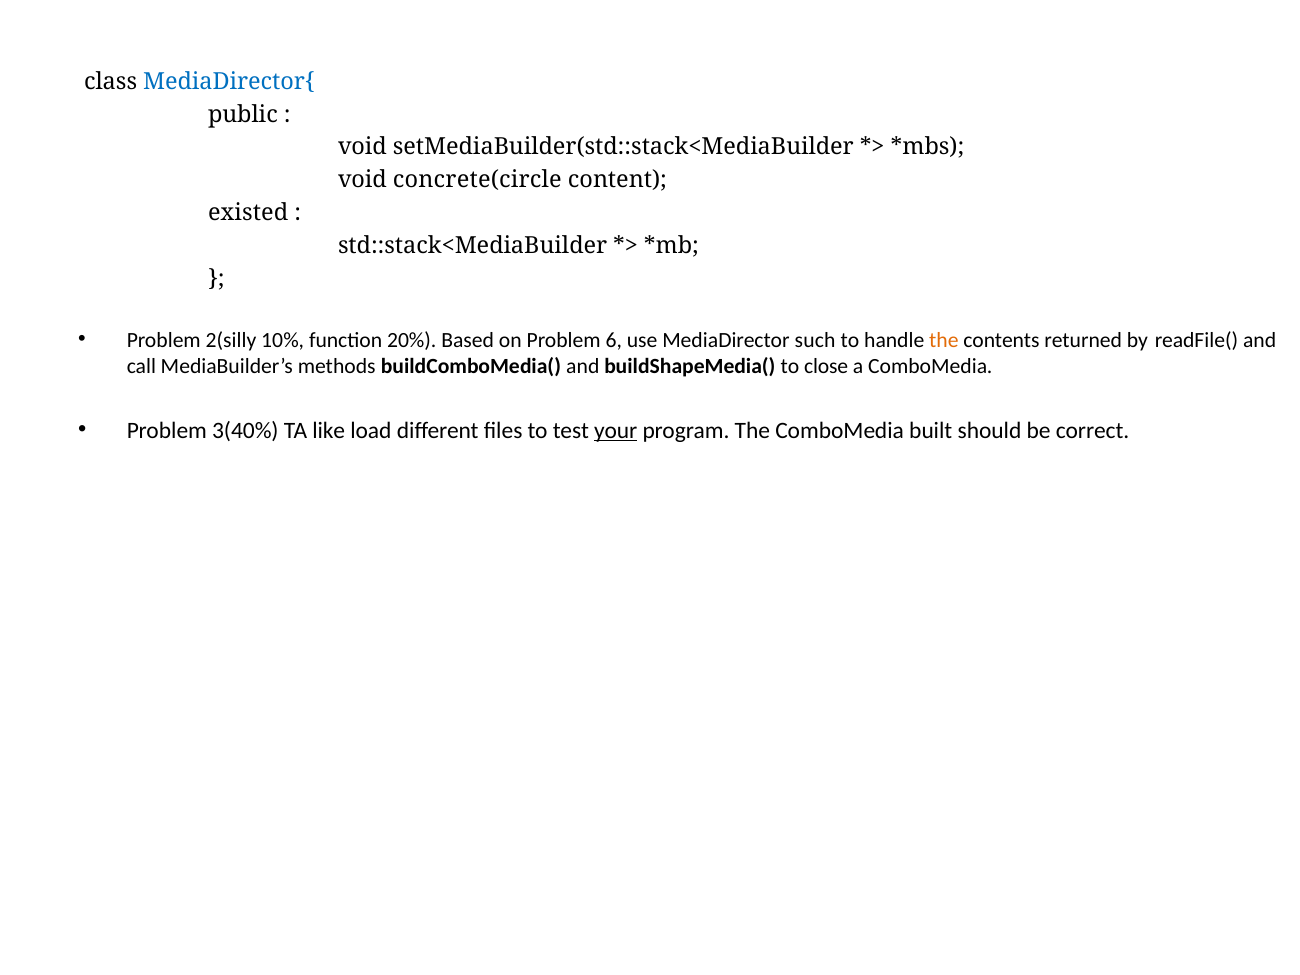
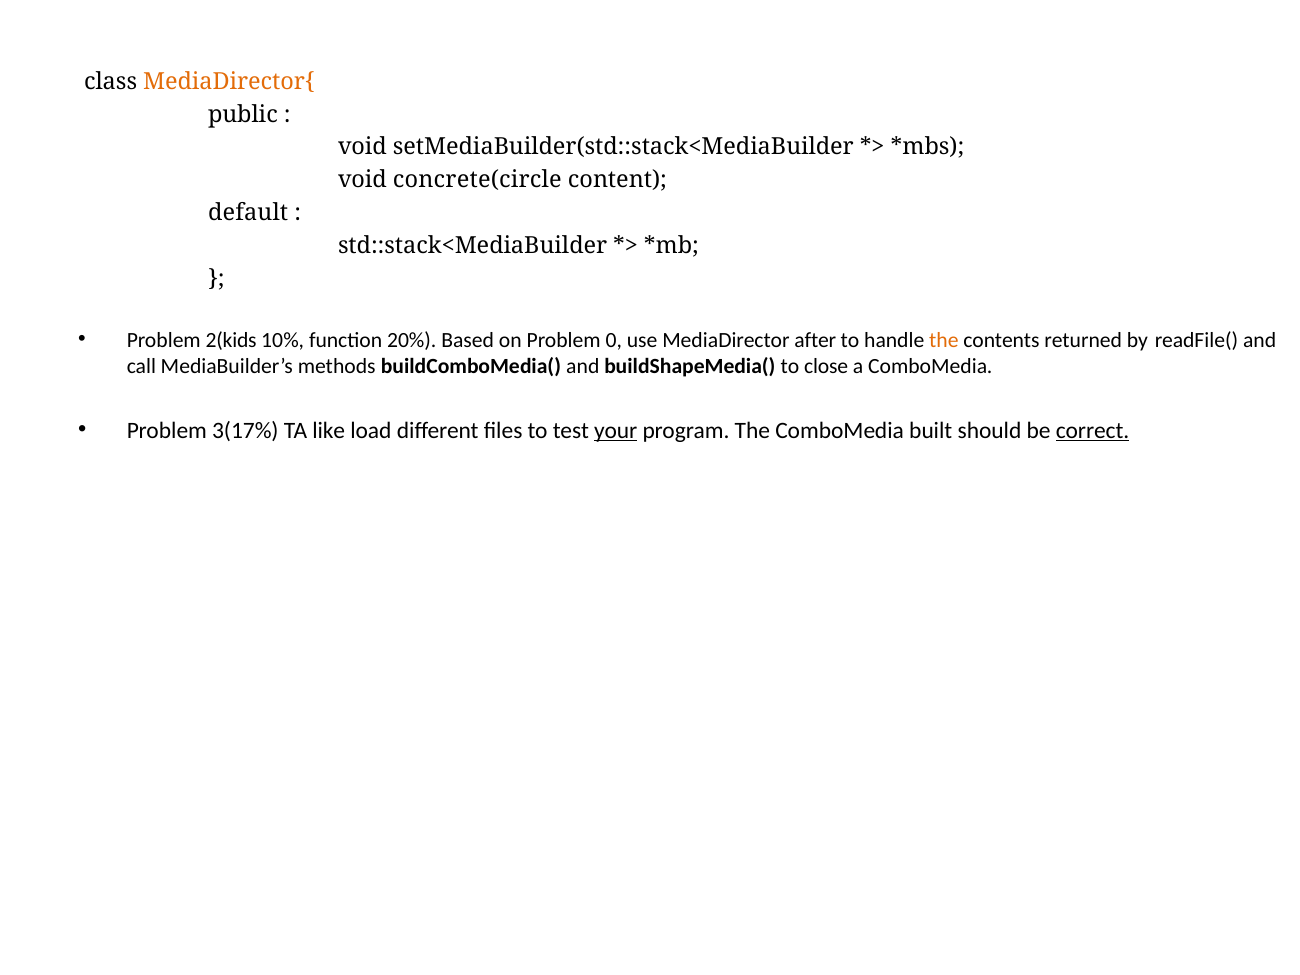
MediaDirector{ colour: blue -> orange
existed: existed -> default
2(silly: 2(silly -> 2(kids
6: 6 -> 0
such: such -> after
3(40%: 3(40% -> 3(17%
correct underline: none -> present
